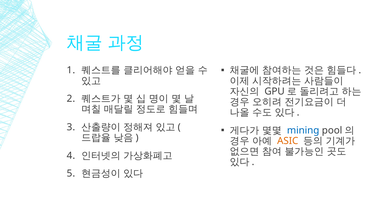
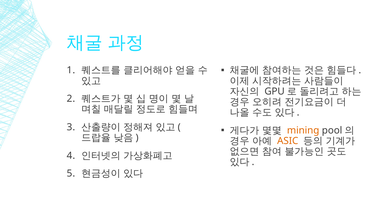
mining colour: blue -> orange
